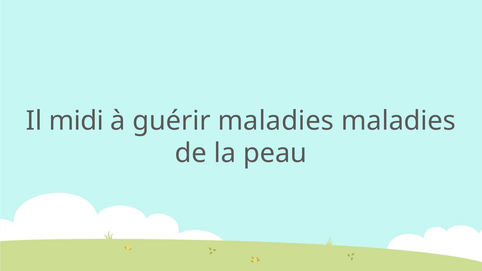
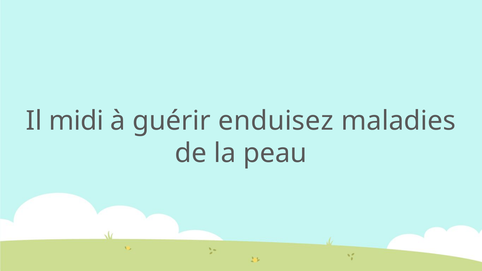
guérir maladies: maladies -> enduisez
